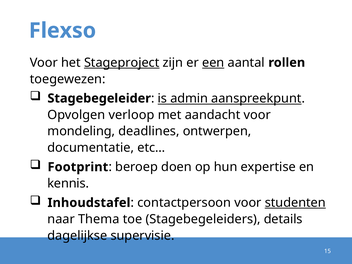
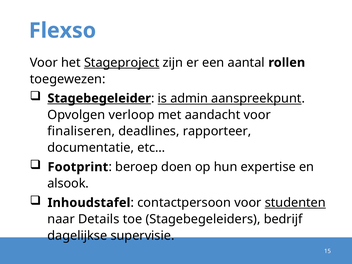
een underline: present -> none
Stagebegeleider underline: none -> present
mondeling: mondeling -> finaliseren
ontwerpen: ontwerpen -> rapporteer
kennis: kennis -> alsook
Thema: Thema -> Details
details: details -> bedrijf
